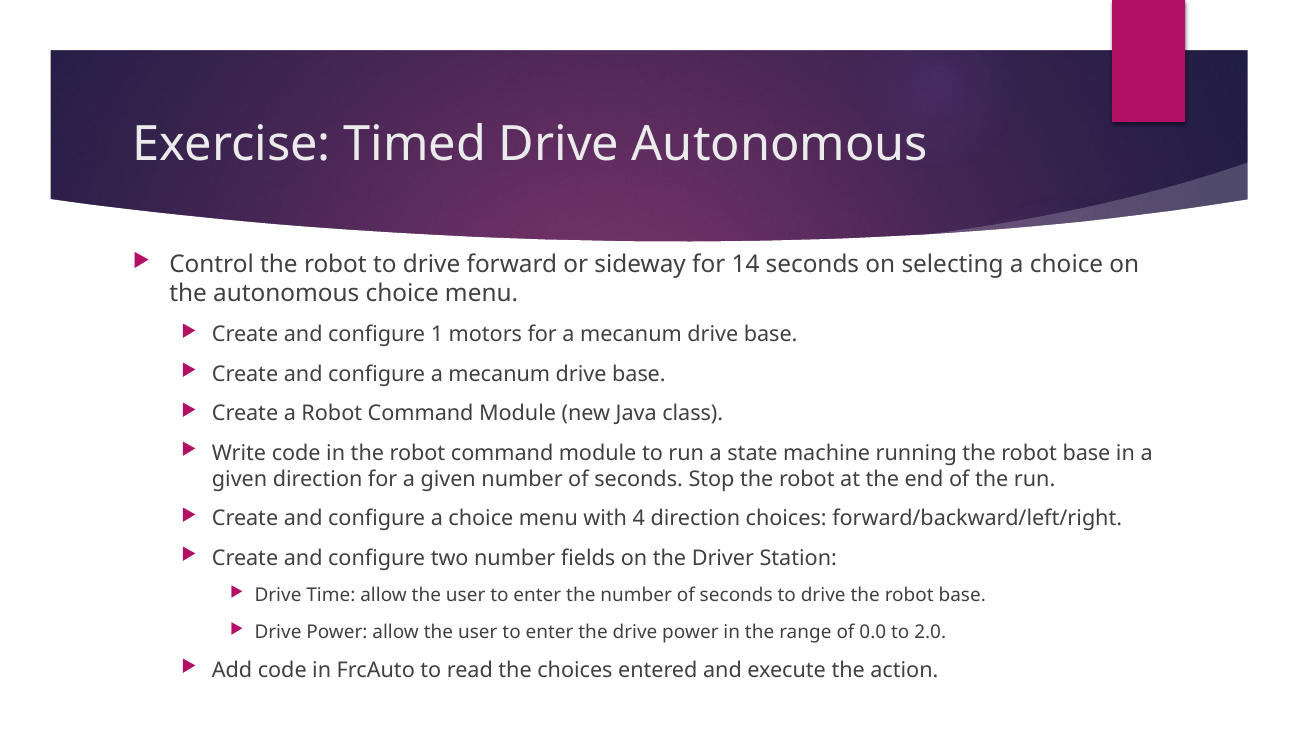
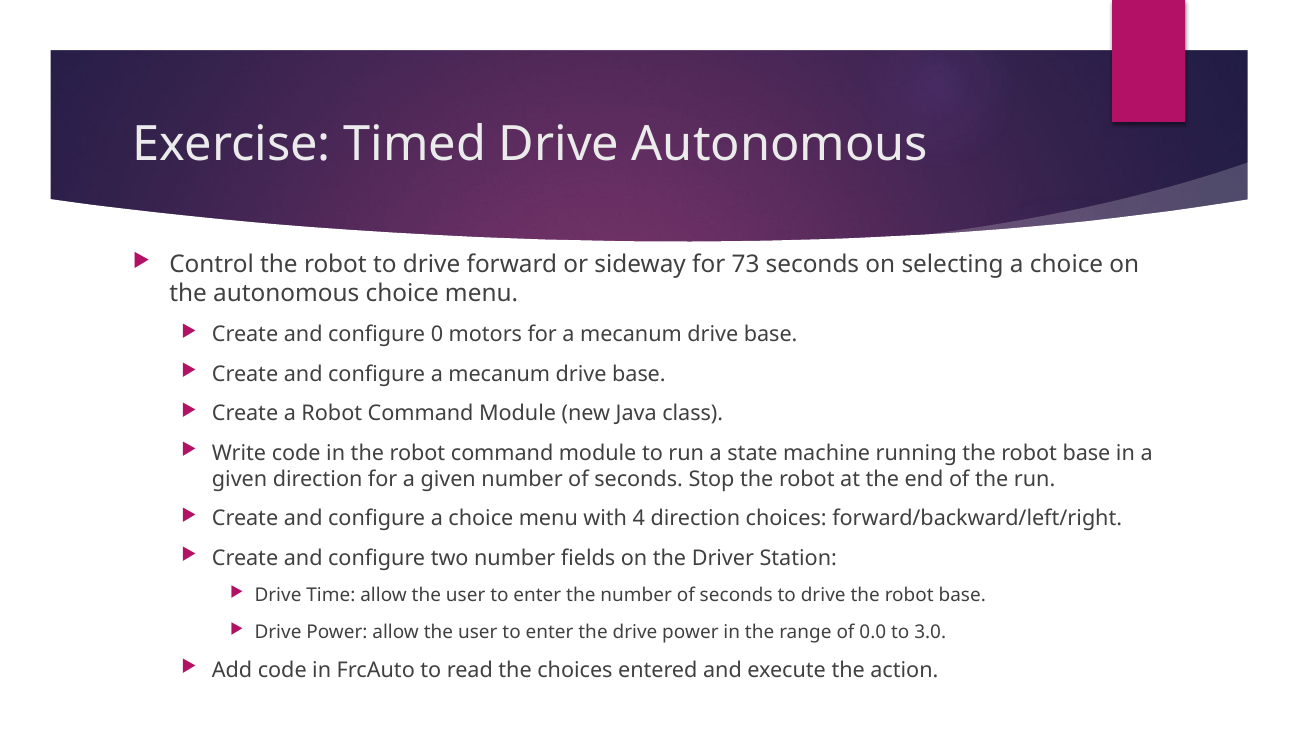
14: 14 -> 73
1: 1 -> 0
2.0: 2.0 -> 3.0
